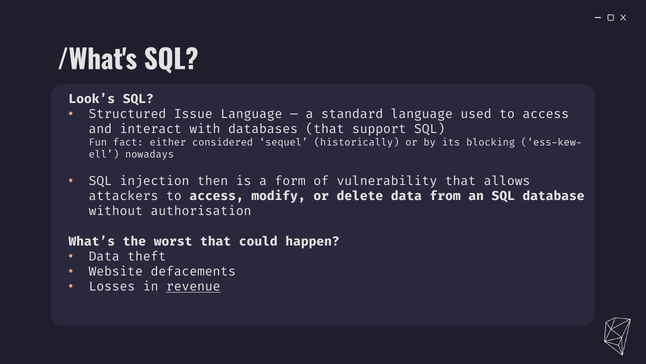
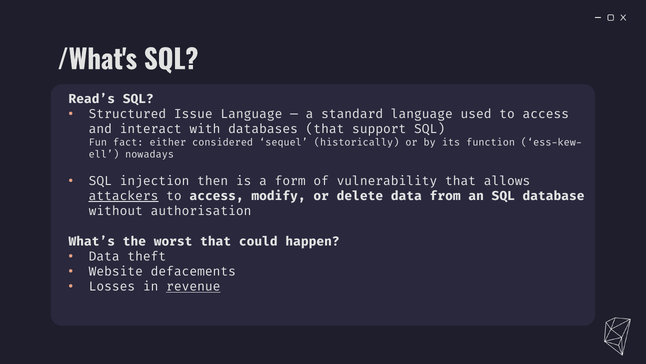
Look’s: Look’s -> Read’s
blocking: blocking -> function
attackers underline: none -> present
